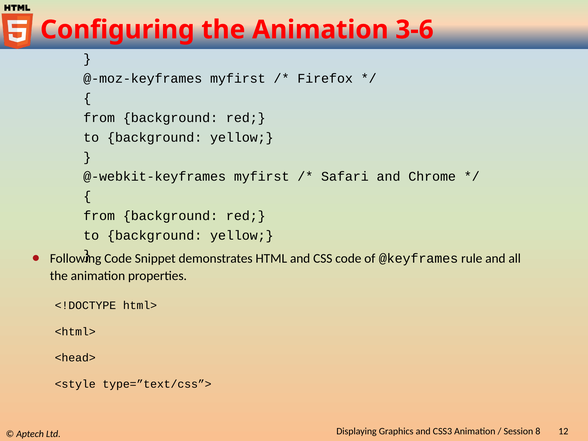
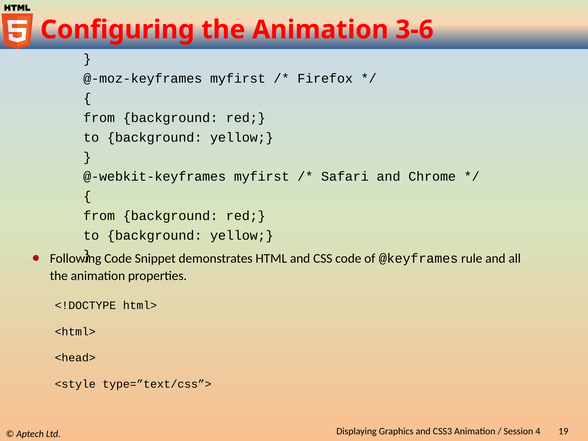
8: 8 -> 4
12: 12 -> 19
